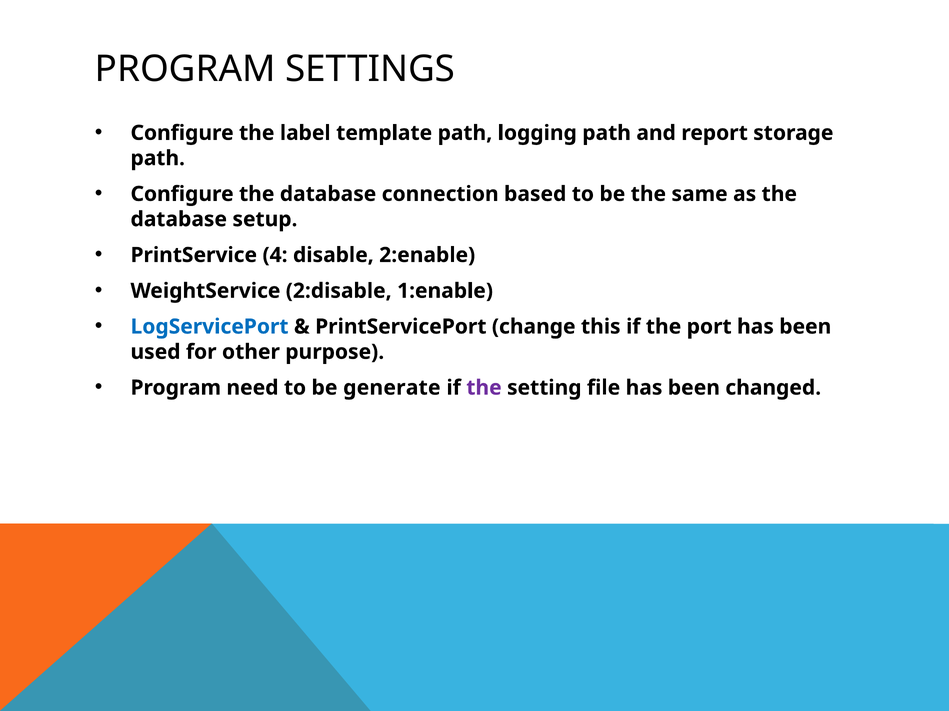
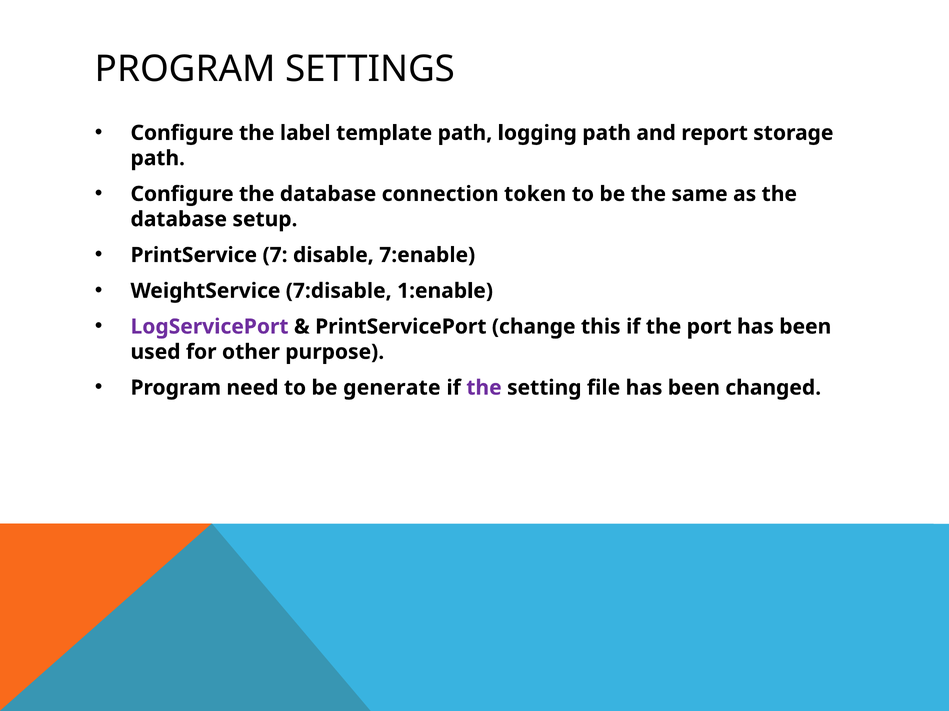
based: based -> token
4: 4 -> 7
2:enable: 2:enable -> 7:enable
2:disable: 2:disable -> 7:disable
LogServicePort colour: blue -> purple
